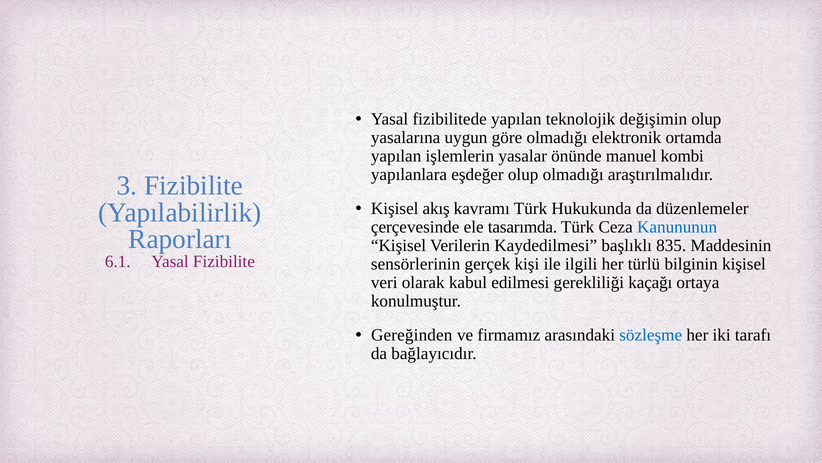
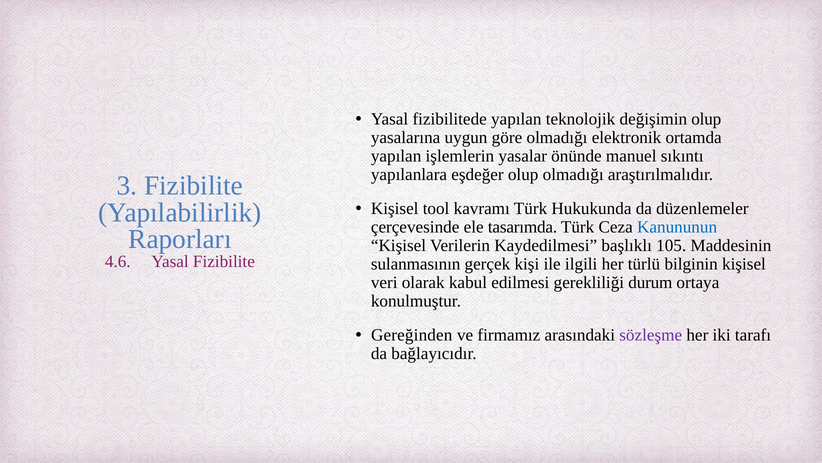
kombi: kombi -> sıkıntı
akış: akış -> tool
835: 835 -> 105
6.1: 6.1 -> 4.6
sensörlerinin: sensörlerinin -> sulanmasının
kaçağı: kaçağı -> durum
sözleşme colour: blue -> purple
